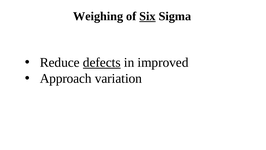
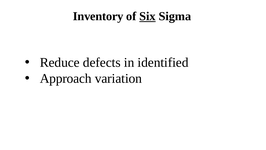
Weighing: Weighing -> Inventory
defects underline: present -> none
improved: improved -> identified
